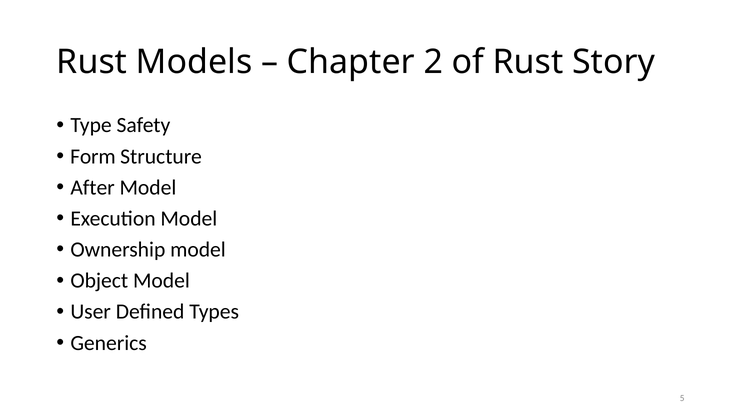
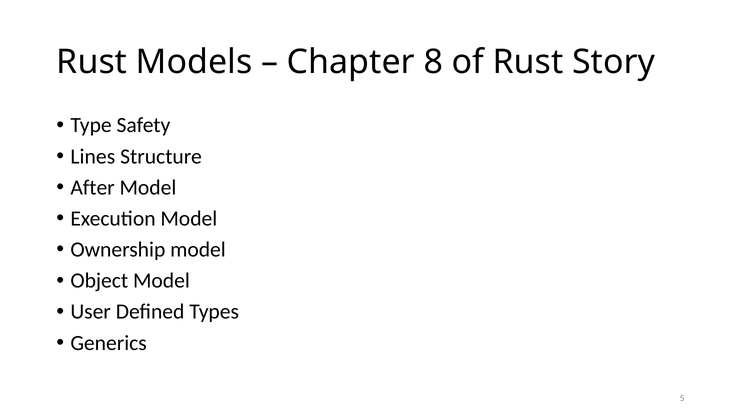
2: 2 -> 8
Form: Form -> Lines
